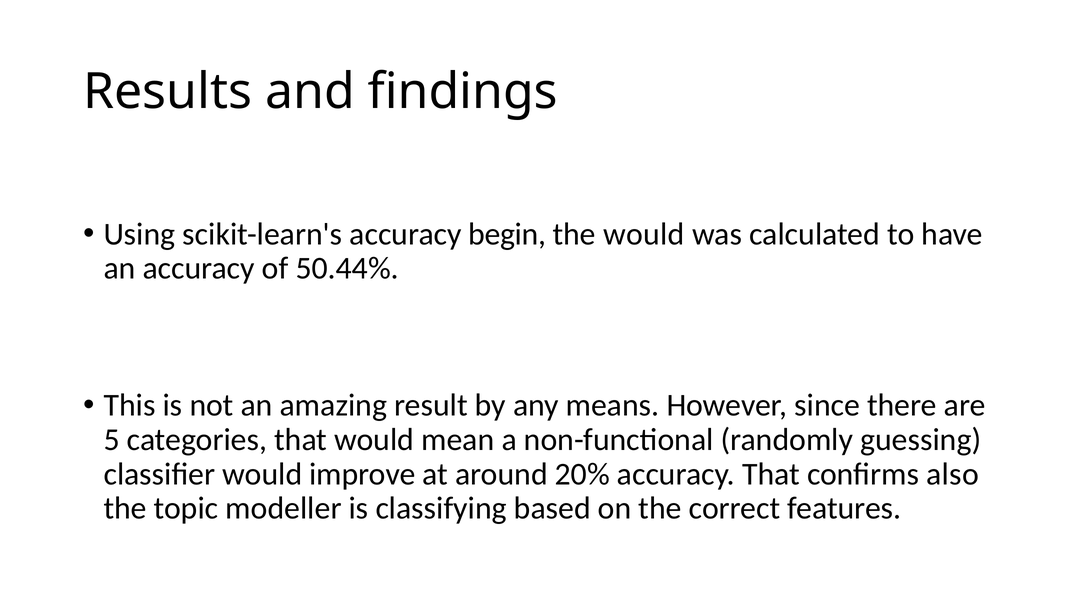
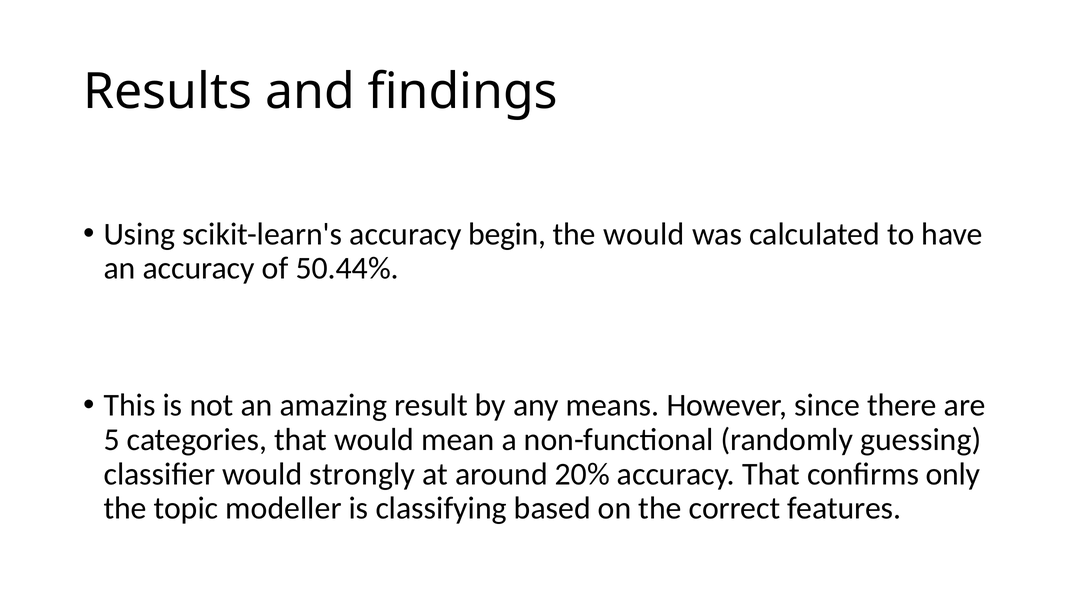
improve: improve -> strongly
also: also -> only
